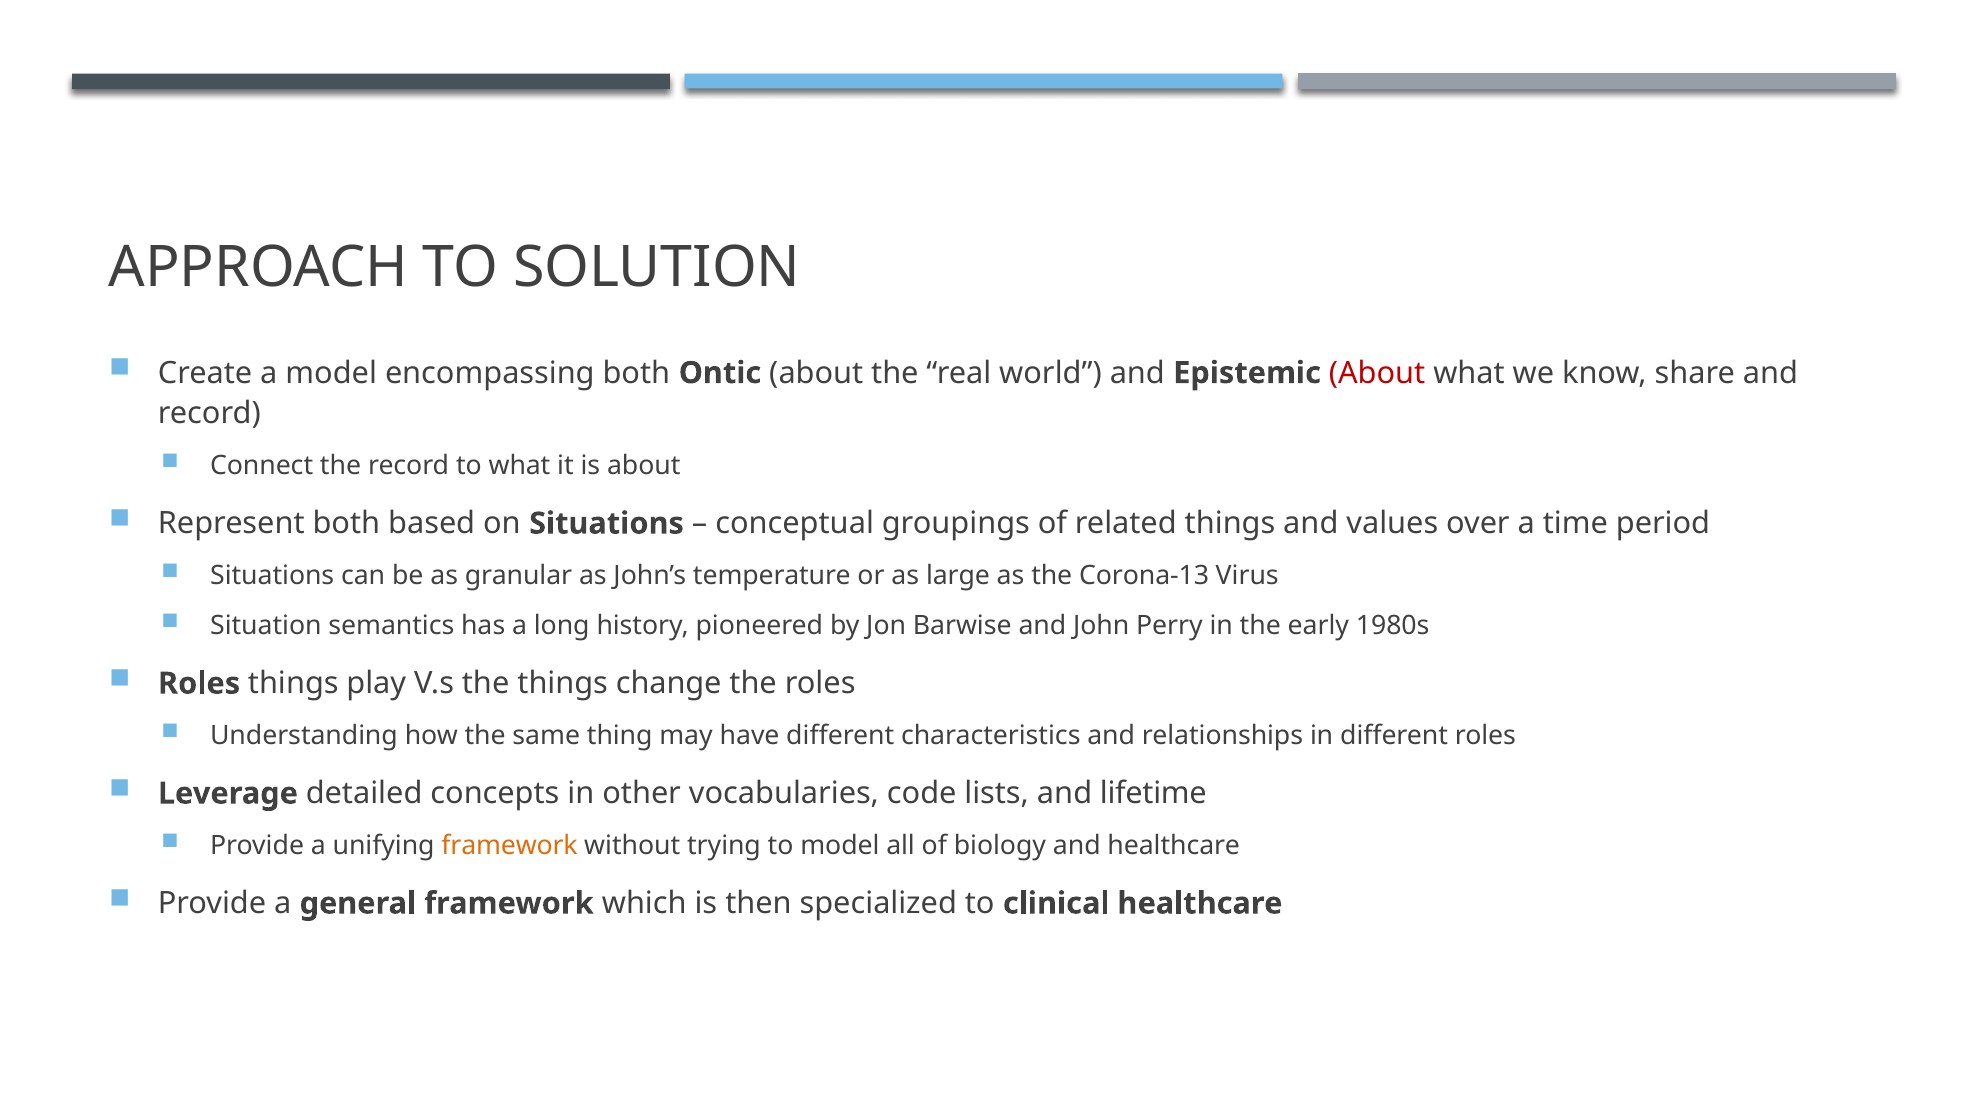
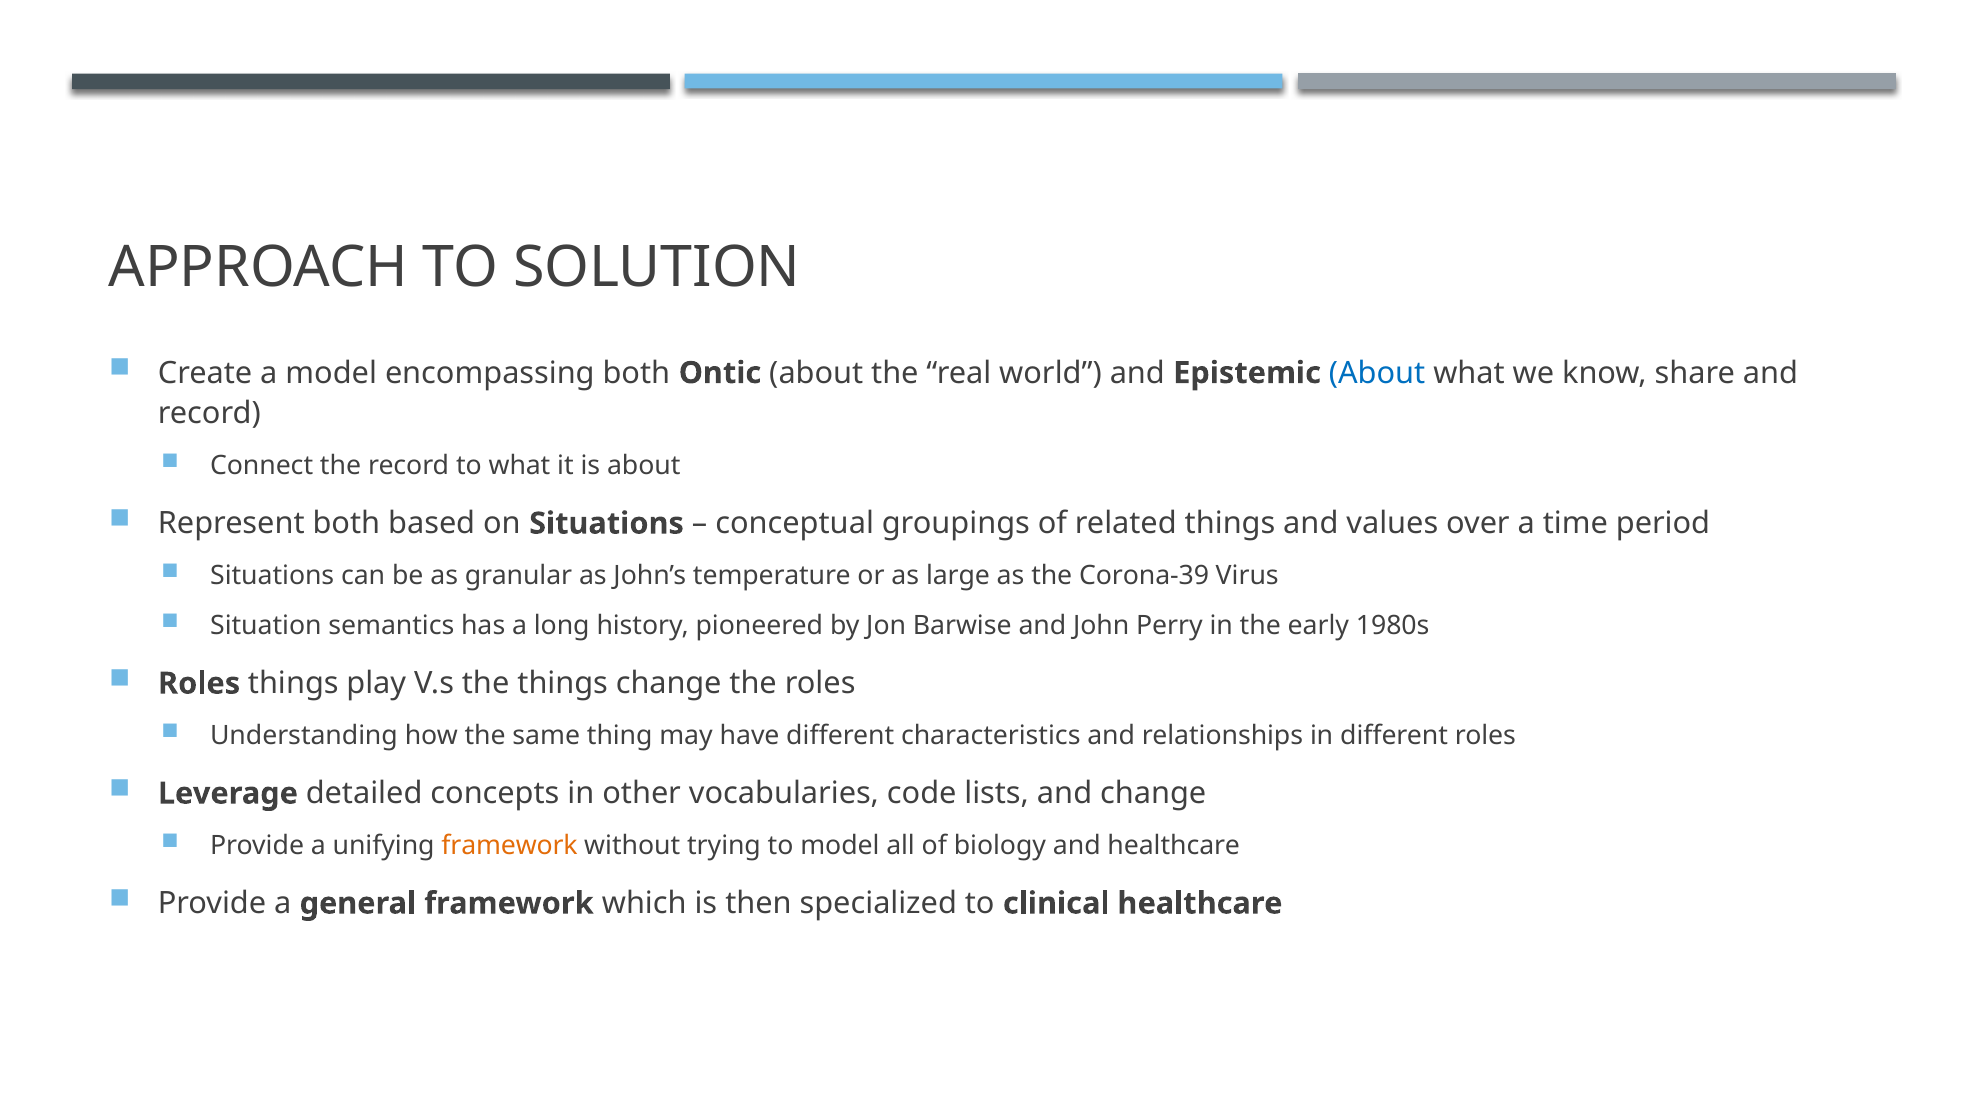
About at (1377, 373) colour: red -> blue
Corona-13: Corona-13 -> Corona-39
and lifetime: lifetime -> change
